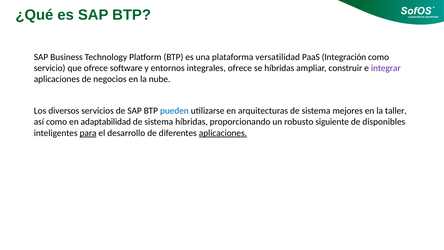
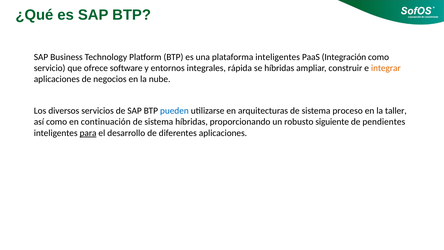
plataforma versatilidad: versatilidad -> inteligentes
integrales ofrece: ofrece -> rápida
integrar colour: purple -> orange
mejores: mejores -> proceso
adaptabilidad: adaptabilidad -> continuación
disponibles: disponibles -> pendientes
aplicaciones at (223, 133) underline: present -> none
